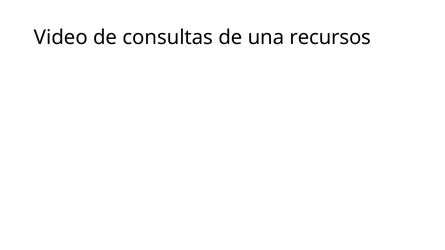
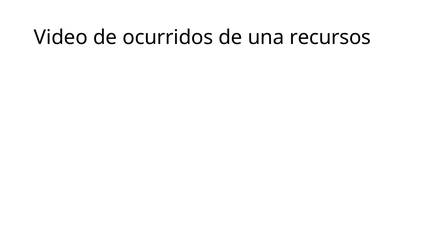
consultas: consultas -> ocurridos
